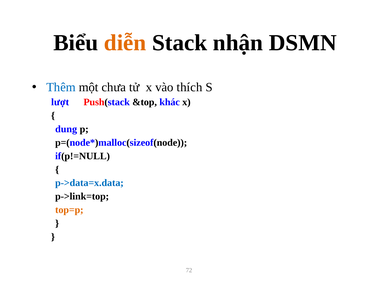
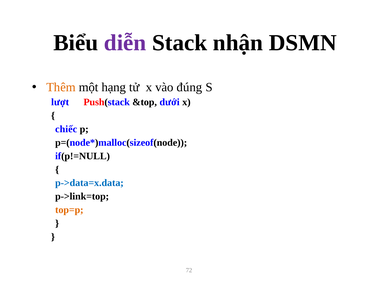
diễn colour: orange -> purple
Thêm colour: blue -> orange
chưa: chưa -> hạng
thích: thích -> đúng
khác: khác -> dưới
dung: dung -> chiếc
